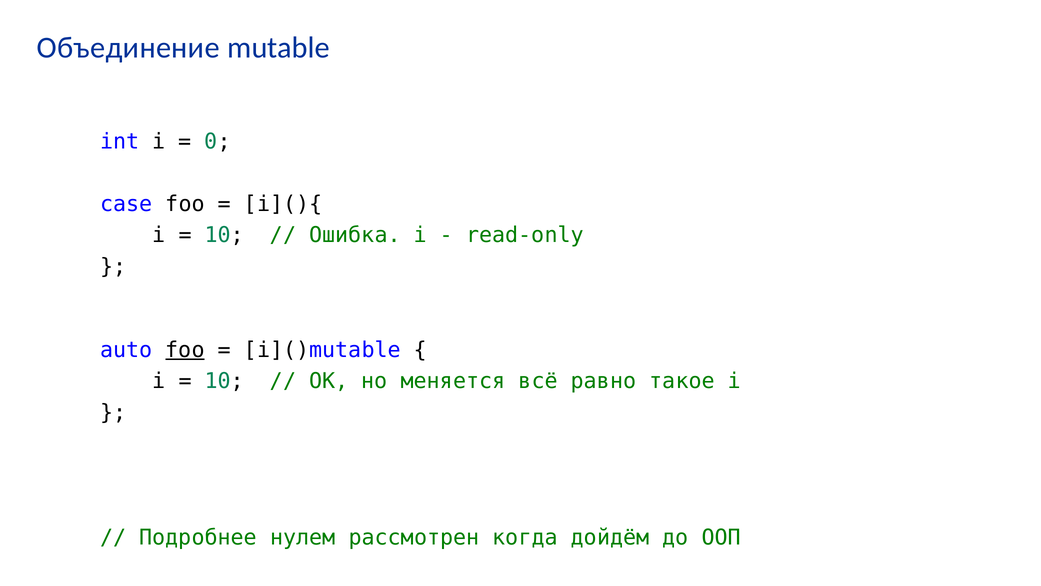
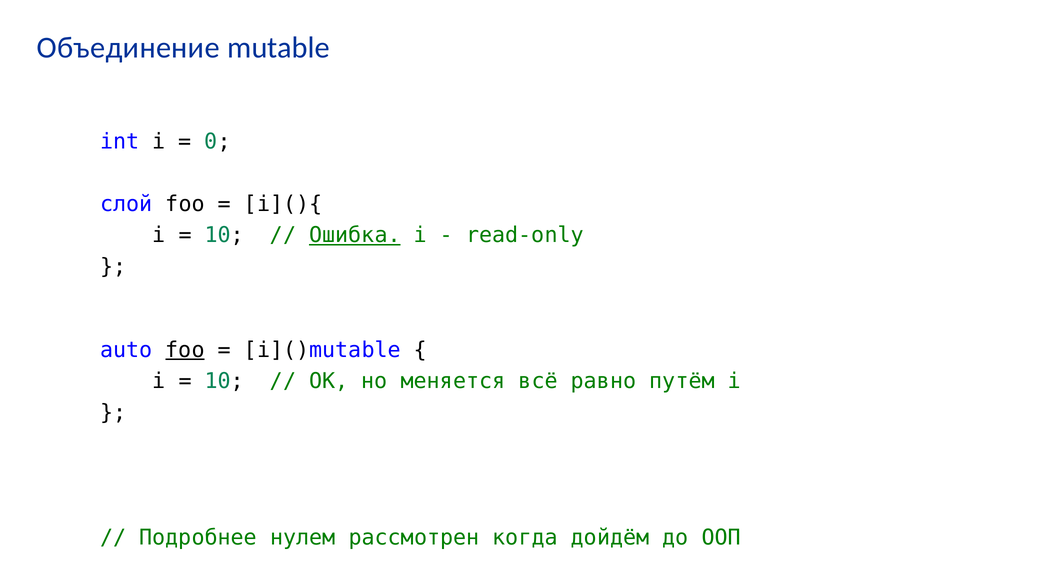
case: case -> слой
Ошибка underline: none -> present
такое: такое -> путём
